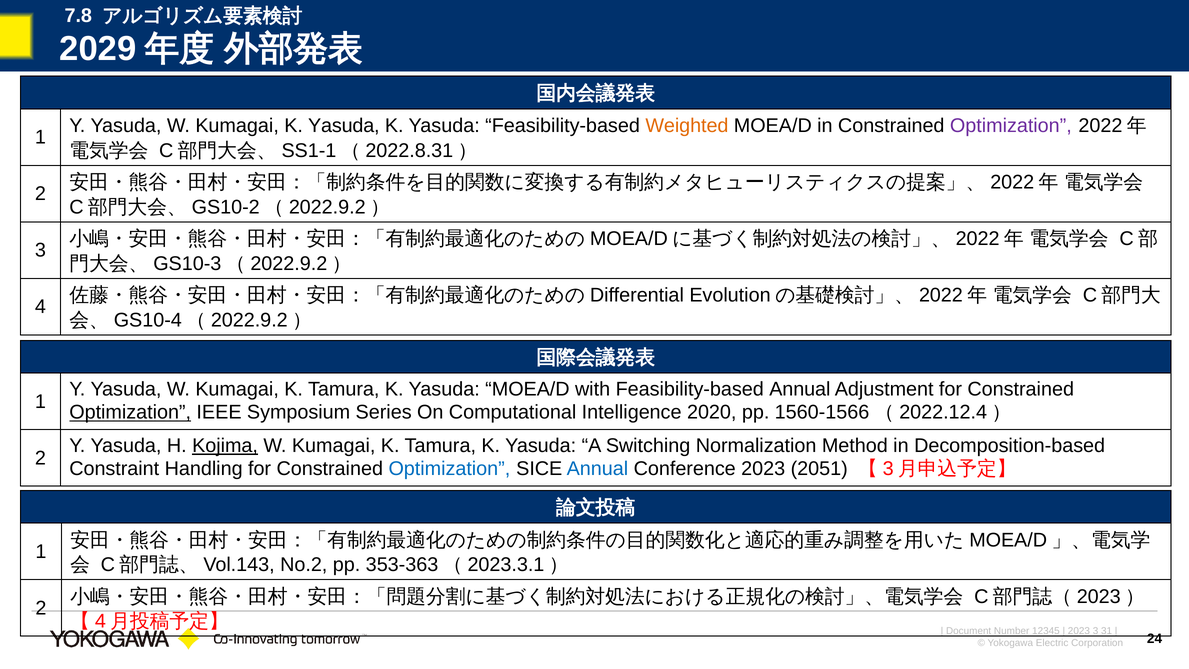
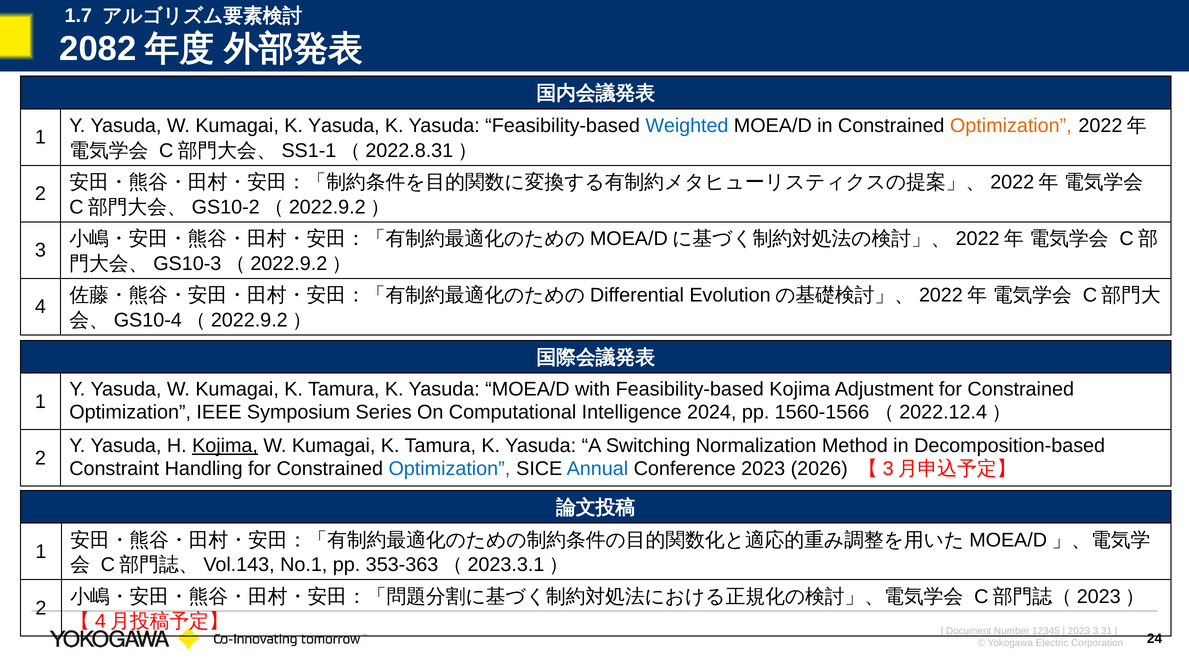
7.8: 7.8 -> 1.7
2029: 2029 -> 2082
Weighted colour: orange -> blue
Optimization at (1011, 126) colour: purple -> orange
Feasibility-based Annual: Annual -> Kojima
Optimization at (130, 412) underline: present -> none
2020: 2020 -> 2024
2051: 2051 -> 2026
No.2: No.2 -> No.1
